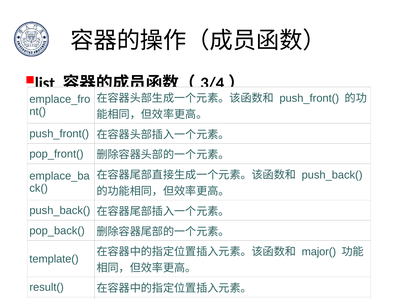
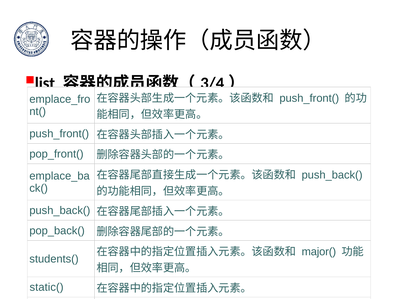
template(: template( -> students(
result(: result( -> static(
